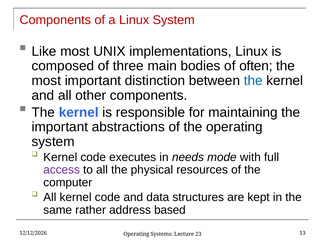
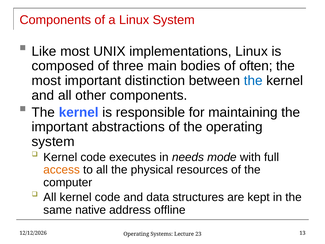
access colour: purple -> orange
rather: rather -> native
based: based -> offline
